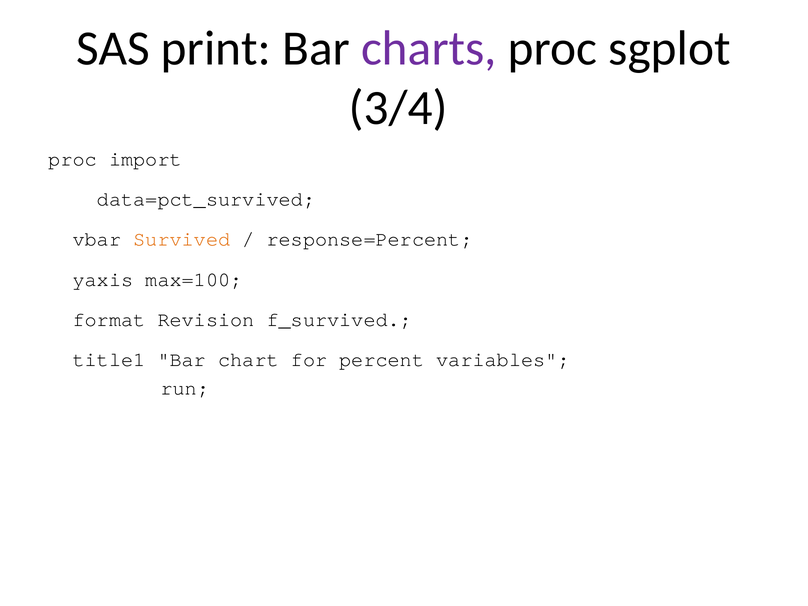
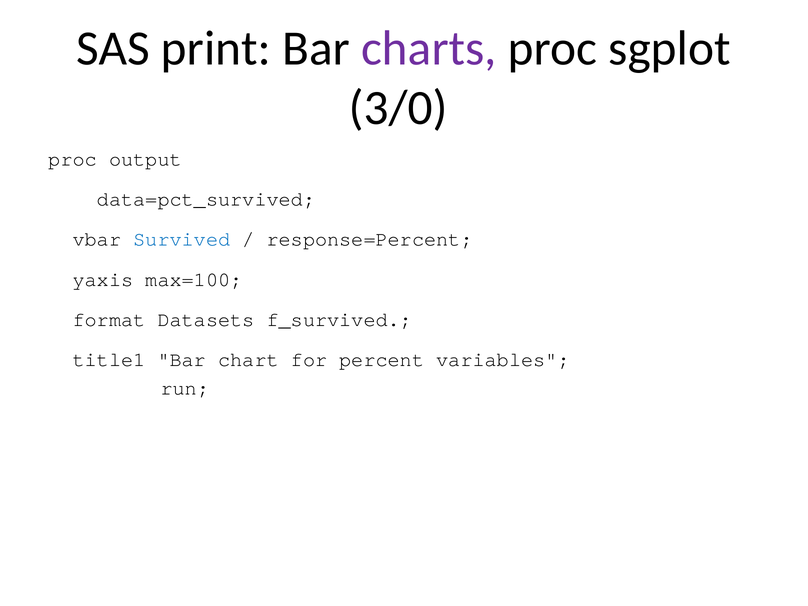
3/4: 3/4 -> 3/0
import: import -> output
Survived colour: orange -> blue
Revision: Revision -> Datasets
